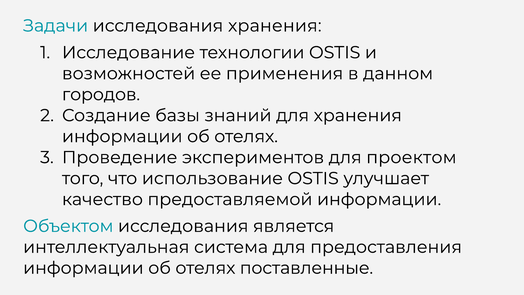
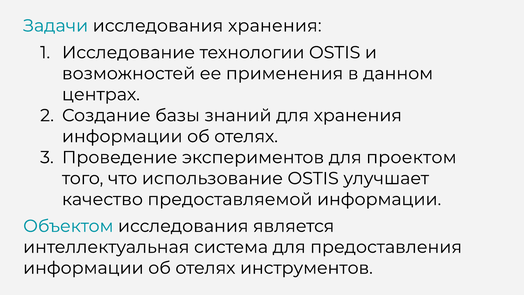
городов: городов -> центрах
поставленные: поставленные -> инструментов
